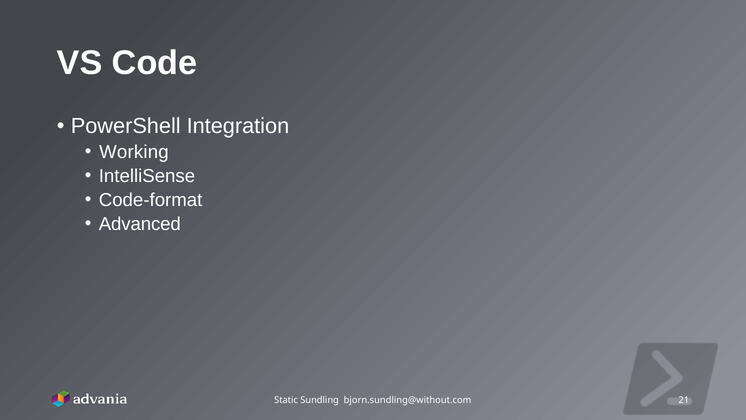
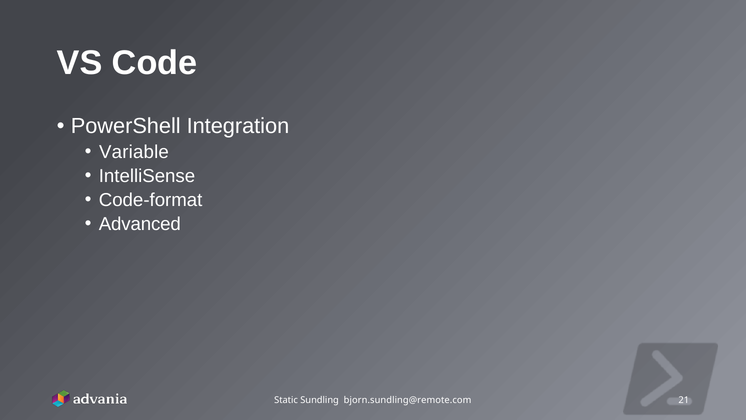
Working: Working -> Variable
bjorn.sundling@without.com: bjorn.sundling@without.com -> bjorn.sundling@remote.com
